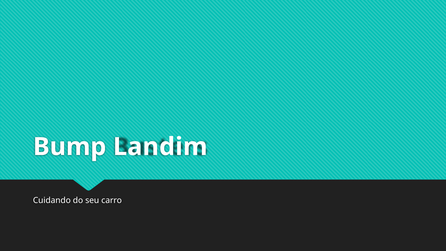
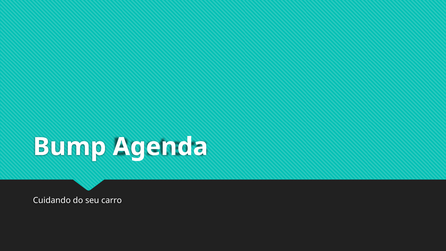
Landim: Landim -> Agenda
